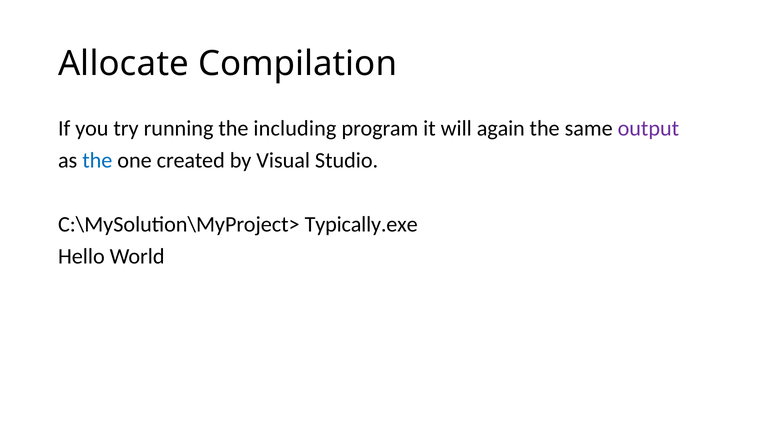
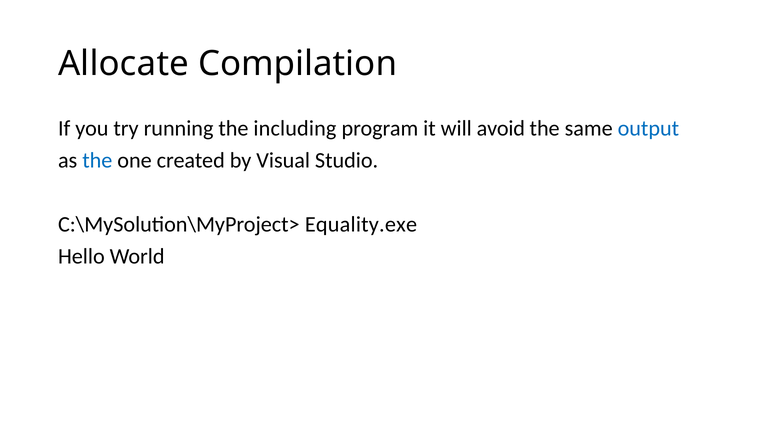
again: again -> avoid
output colour: purple -> blue
Typically.exe: Typically.exe -> Equality.exe
